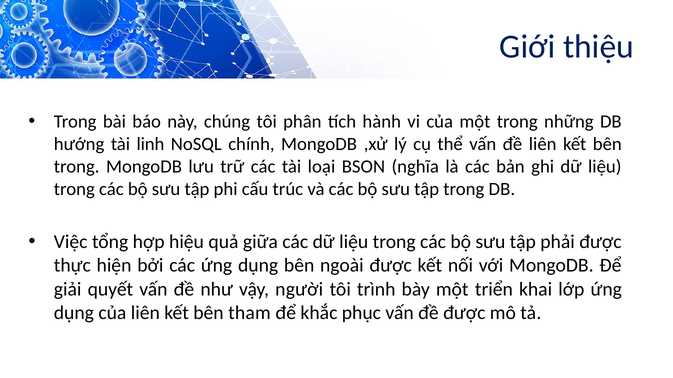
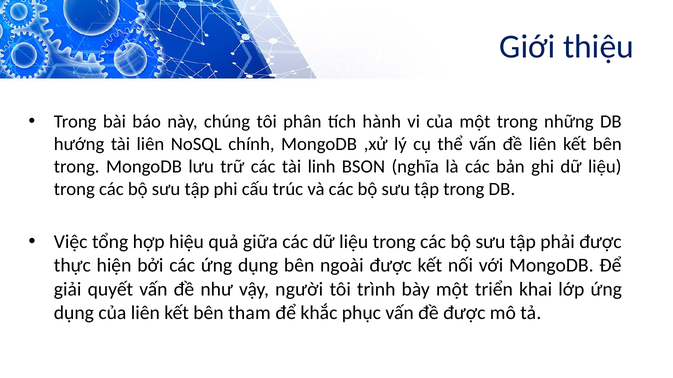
tài linh: linh -> liên
loại: loại -> linh
